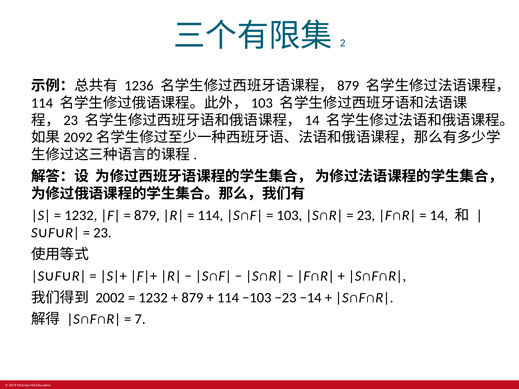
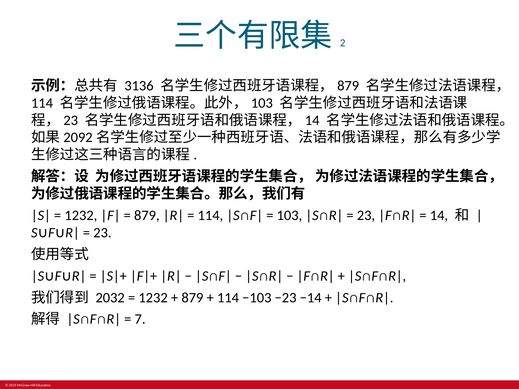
1236: 1236 -> 3136
2002: 2002 -> 2032
